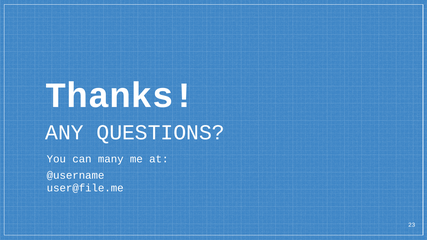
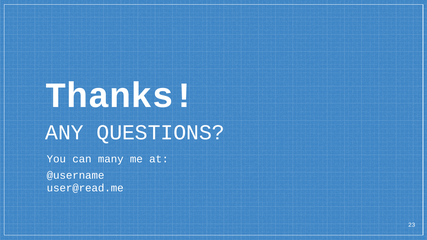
user@file.me: user@file.me -> user@read.me
